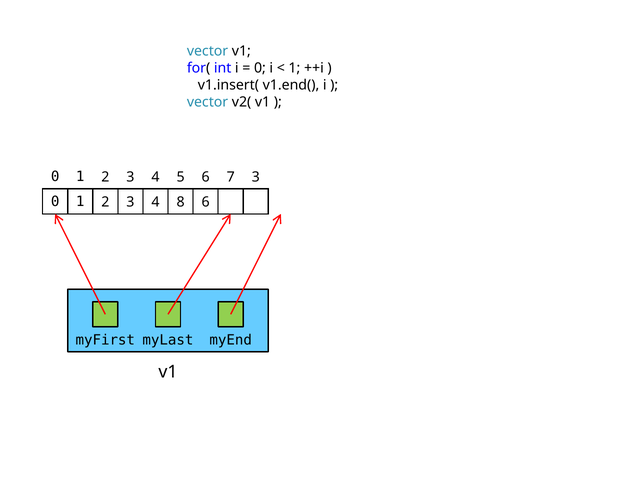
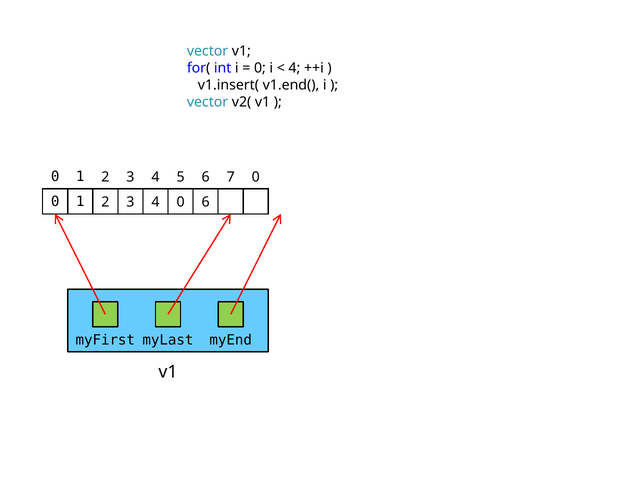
1 at (294, 68): 1 -> 4
7 3: 3 -> 0
4 8: 8 -> 0
